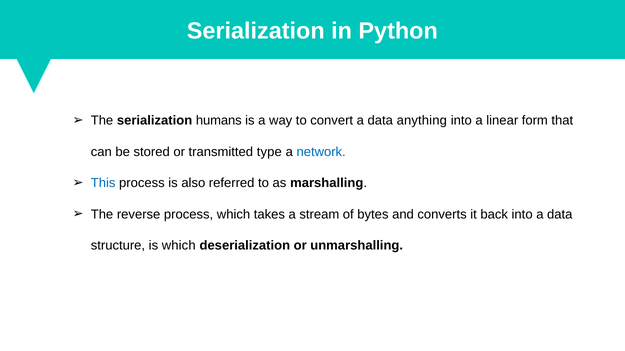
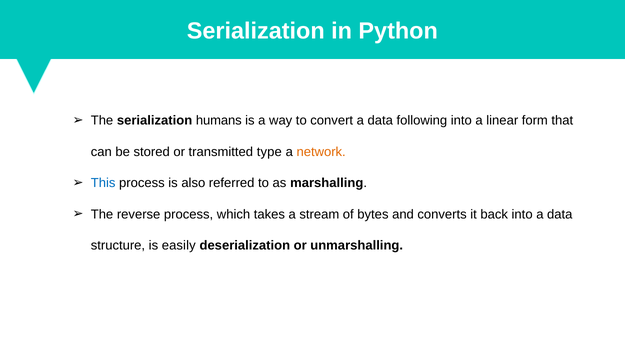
anything: anything -> following
network colour: blue -> orange
is which: which -> easily
